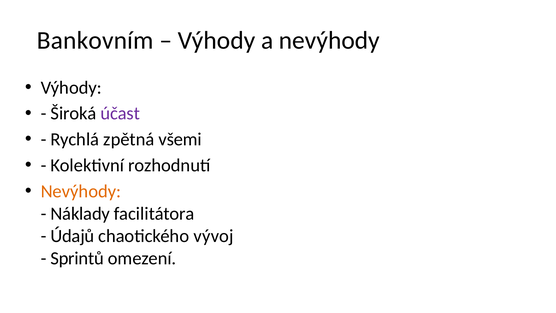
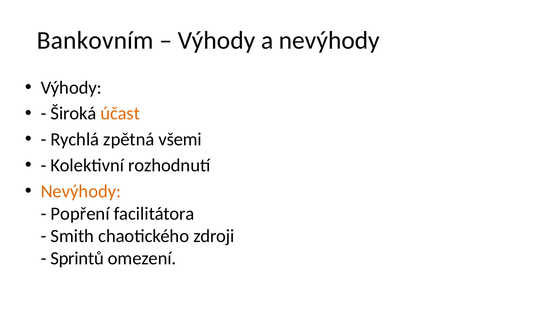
účast colour: purple -> orange
Náklady: Náklady -> Popření
Údajů: Údajů -> Smith
vývoj: vývoj -> zdroji
